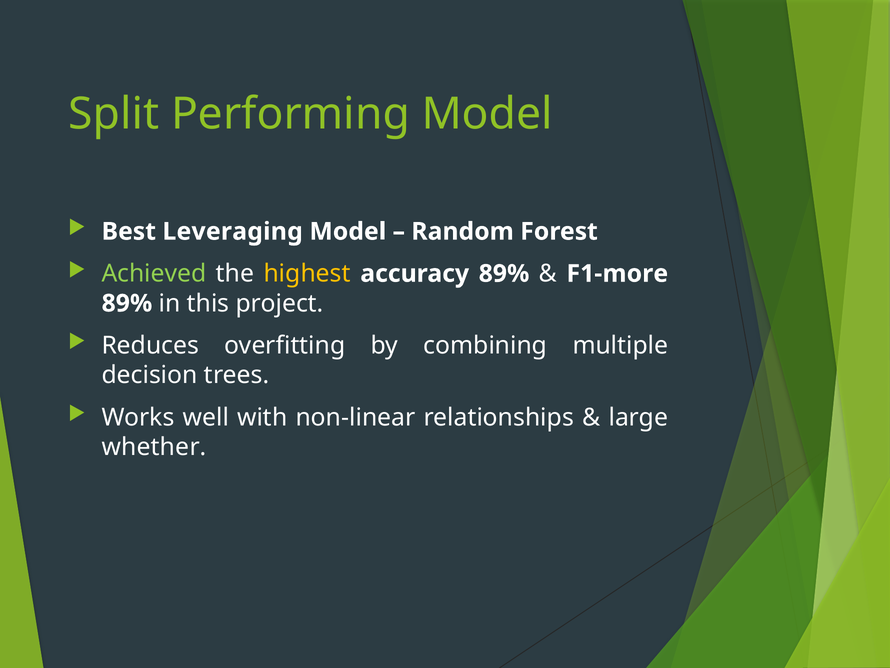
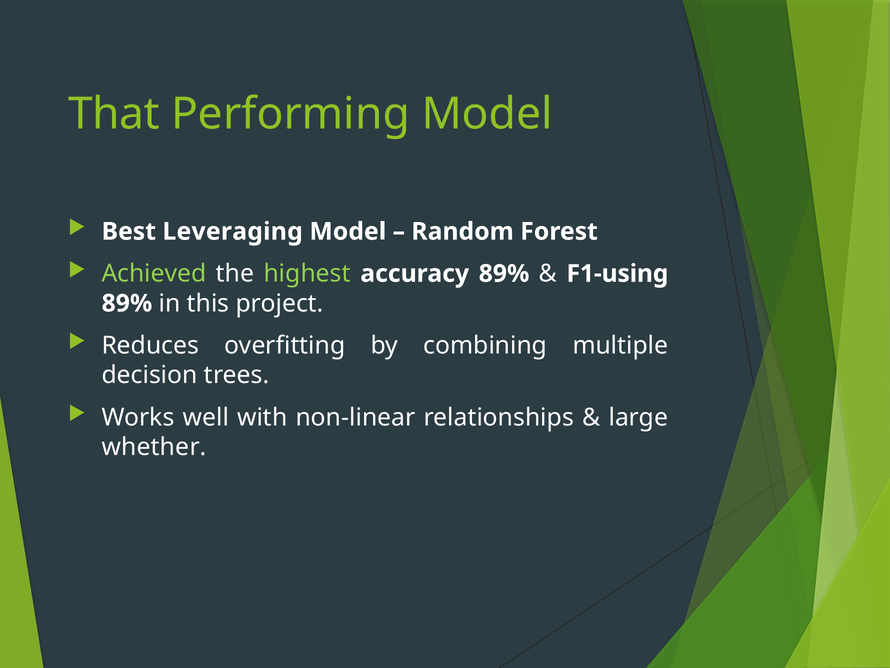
Split: Split -> That
highest colour: yellow -> light green
F1-more: F1-more -> F1-using
